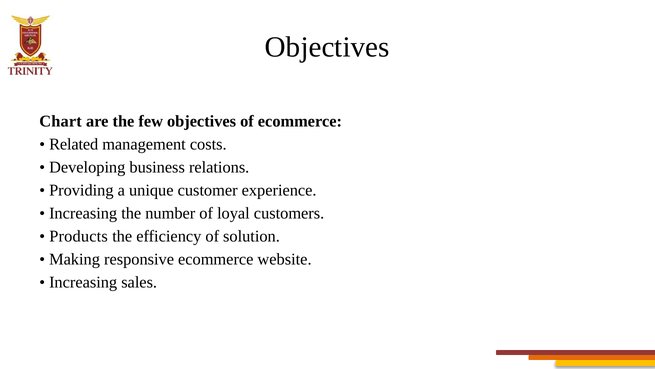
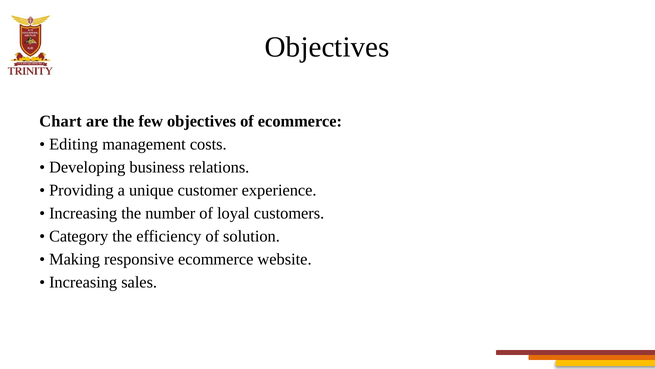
Related: Related -> Editing
Products: Products -> Category
